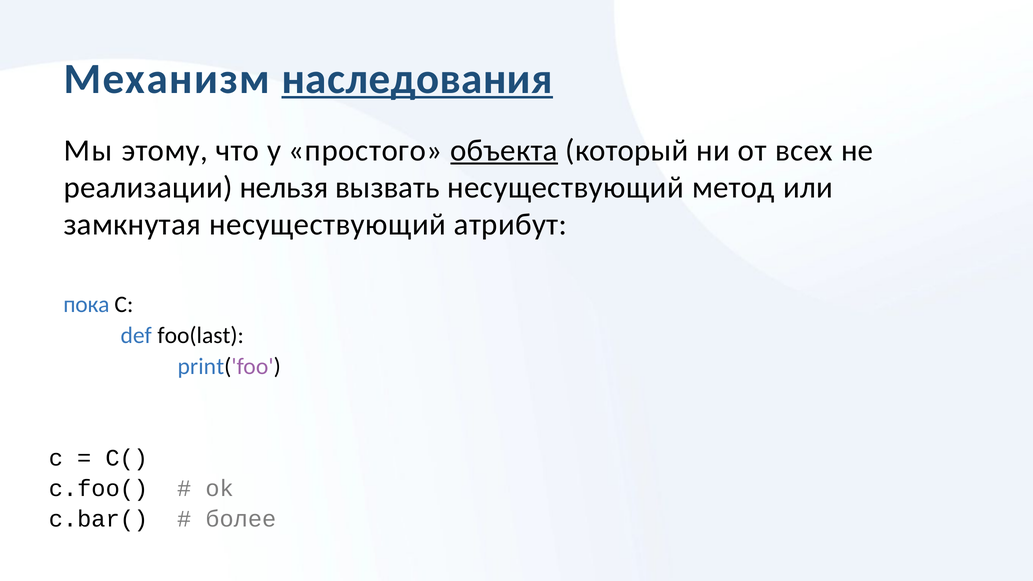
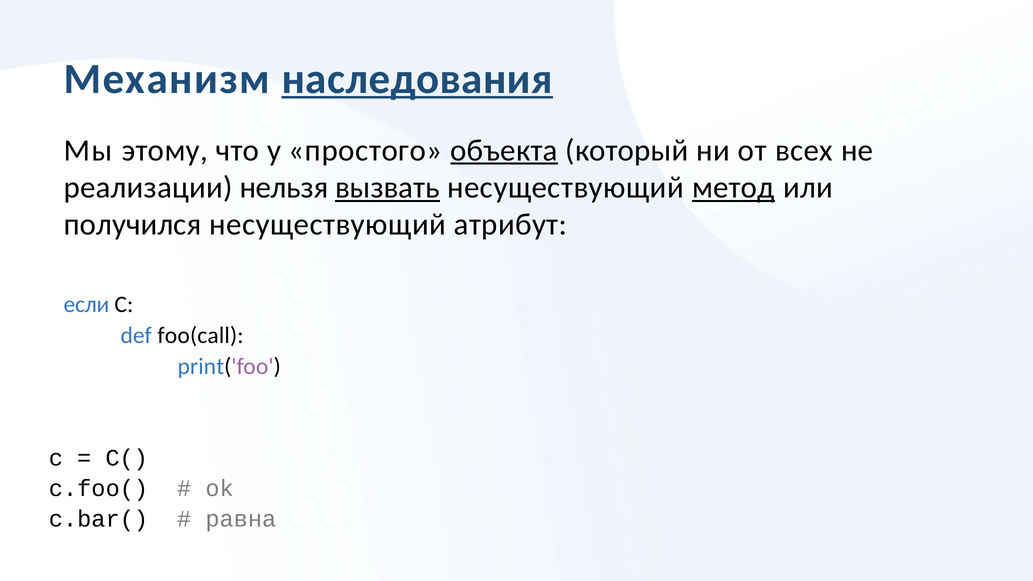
вызвать underline: none -> present
метод underline: none -> present
замкнутая: замкнутая -> получился
пока: пока -> если
foo(last: foo(last -> foo(call
более: более -> равна
